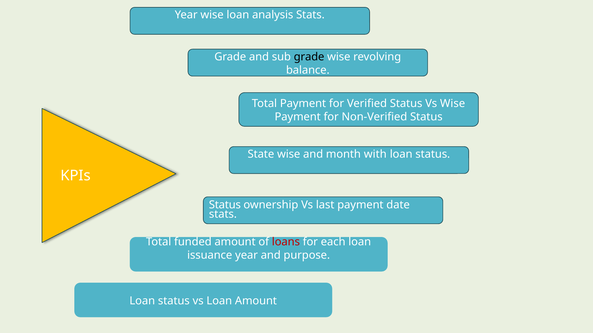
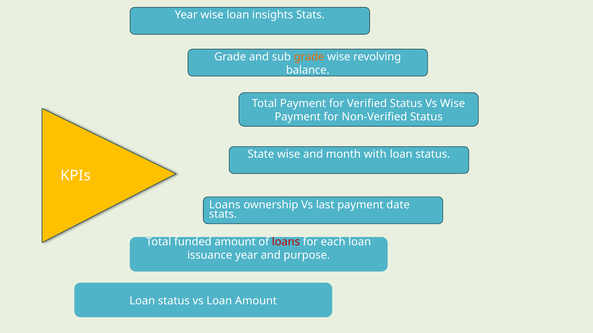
analysis: analysis -> insights
grade at (309, 57) colour: black -> orange
Status at (225, 205): Status -> Loans
